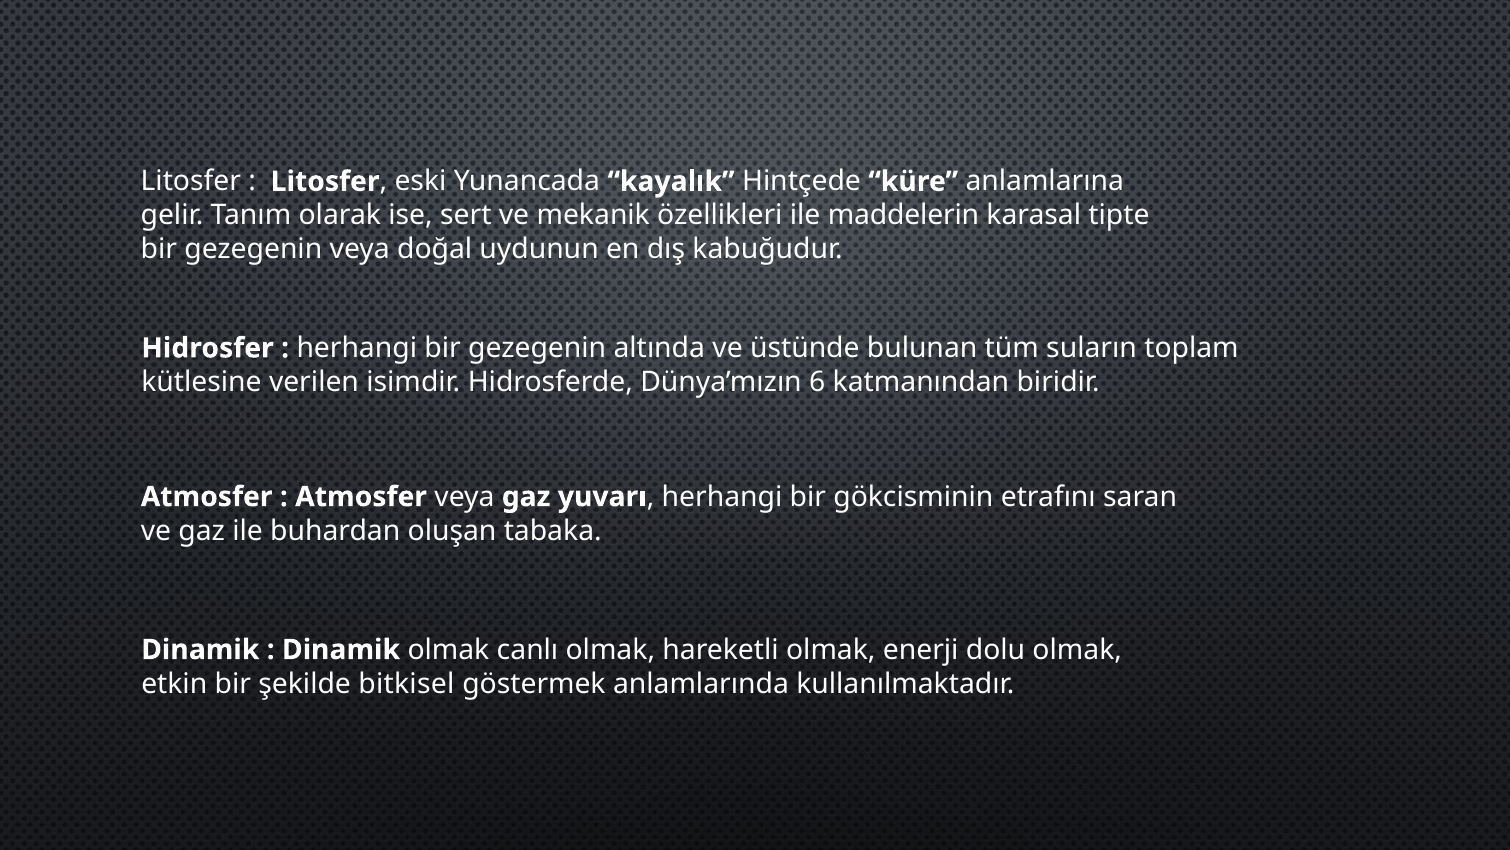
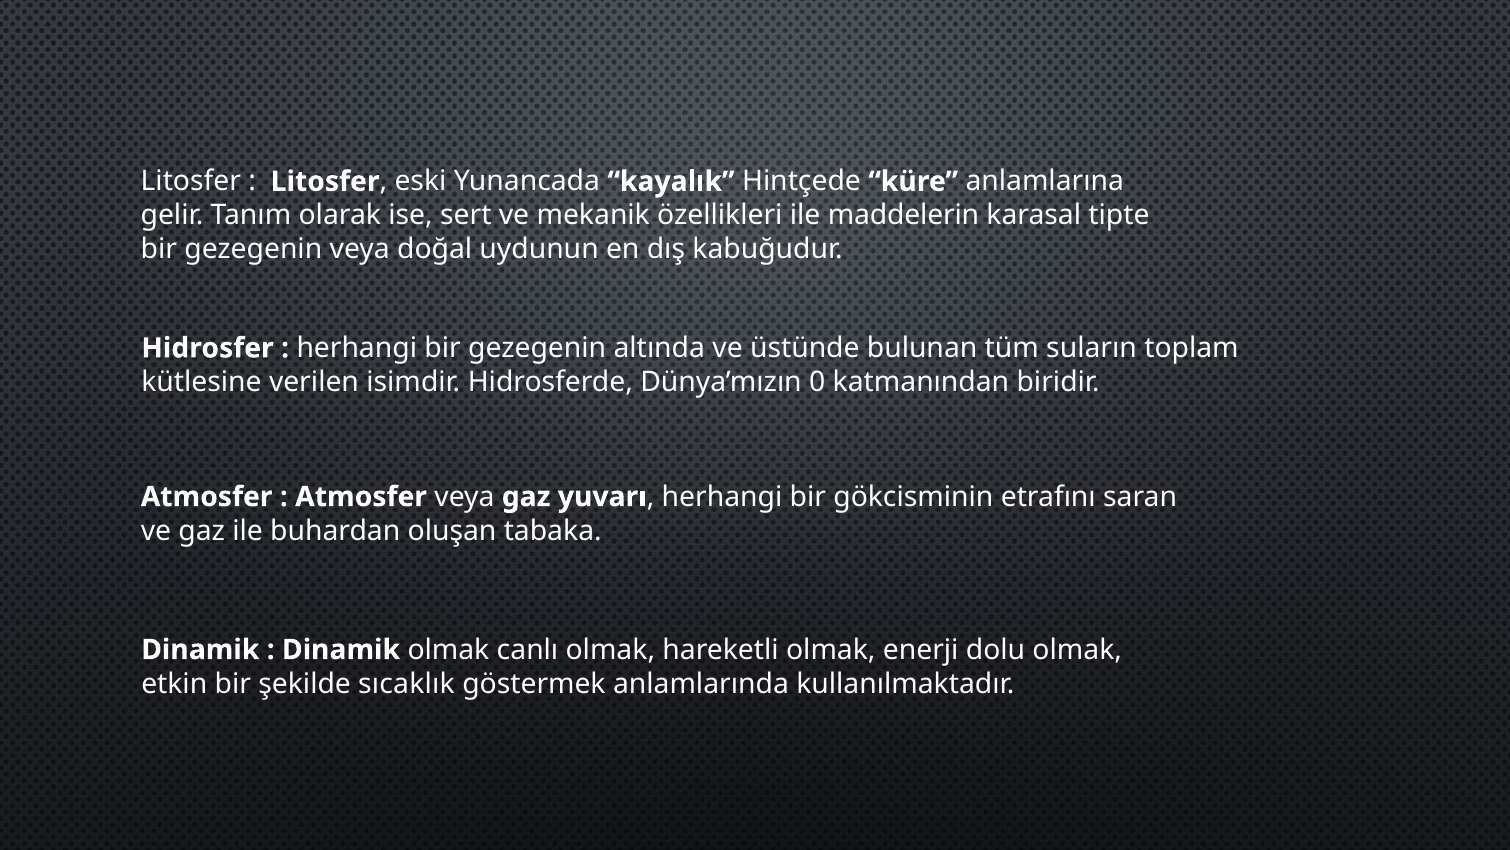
6: 6 -> 0
bitkisel: bitkisel -> sıcaklık
